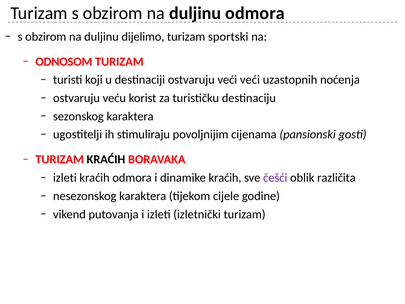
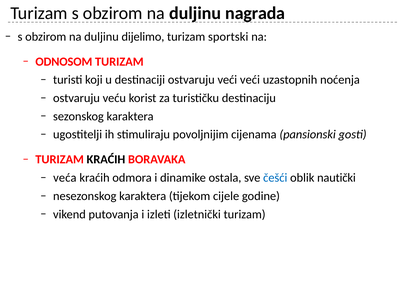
duljinu odmora: odmora -> nagrada
izleti at (65, 178): izleti -> veća
dinamike kraćih: kraćih -> ostala
češći colour: purple -> blue
različita: različita -> nautički
